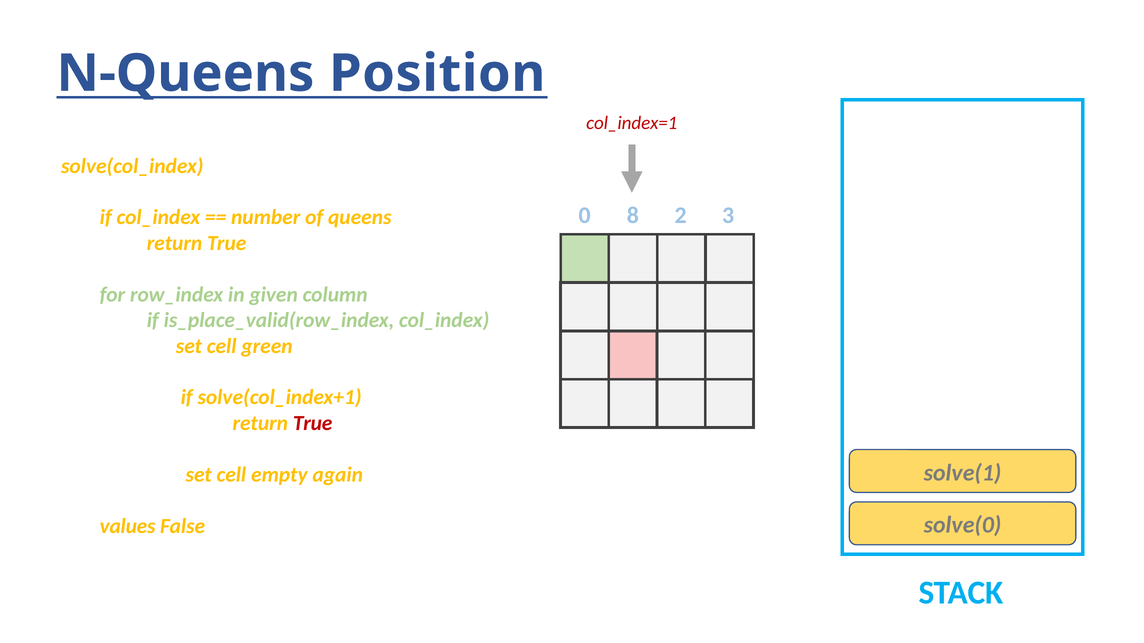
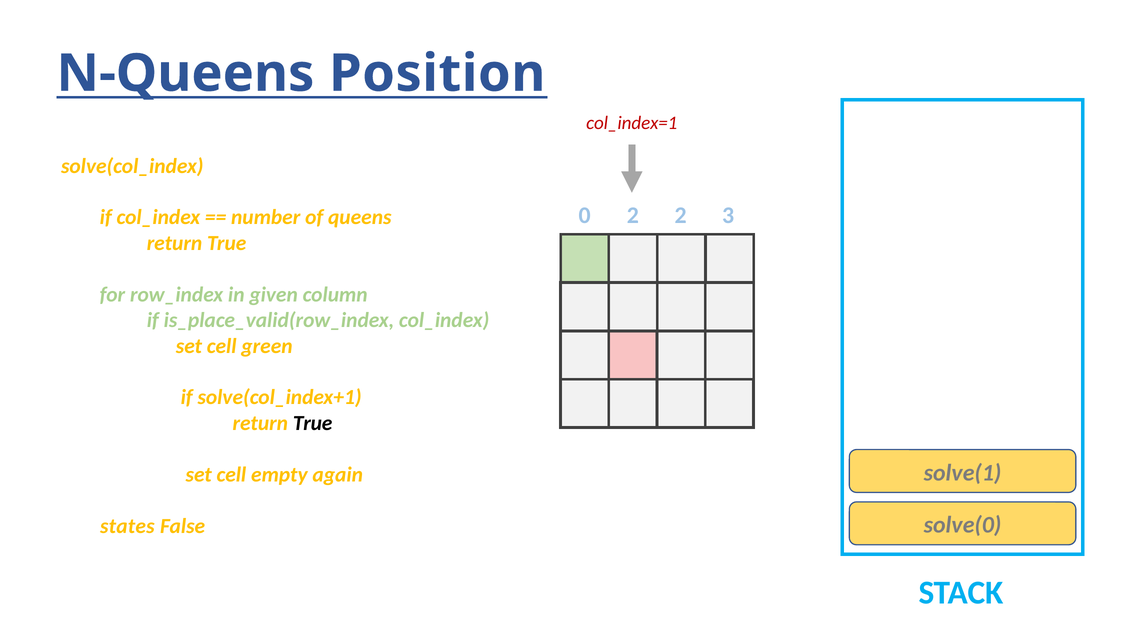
0 8: 8 -> 2
True at (313, 423) colour: red -> black
values: values -> states
